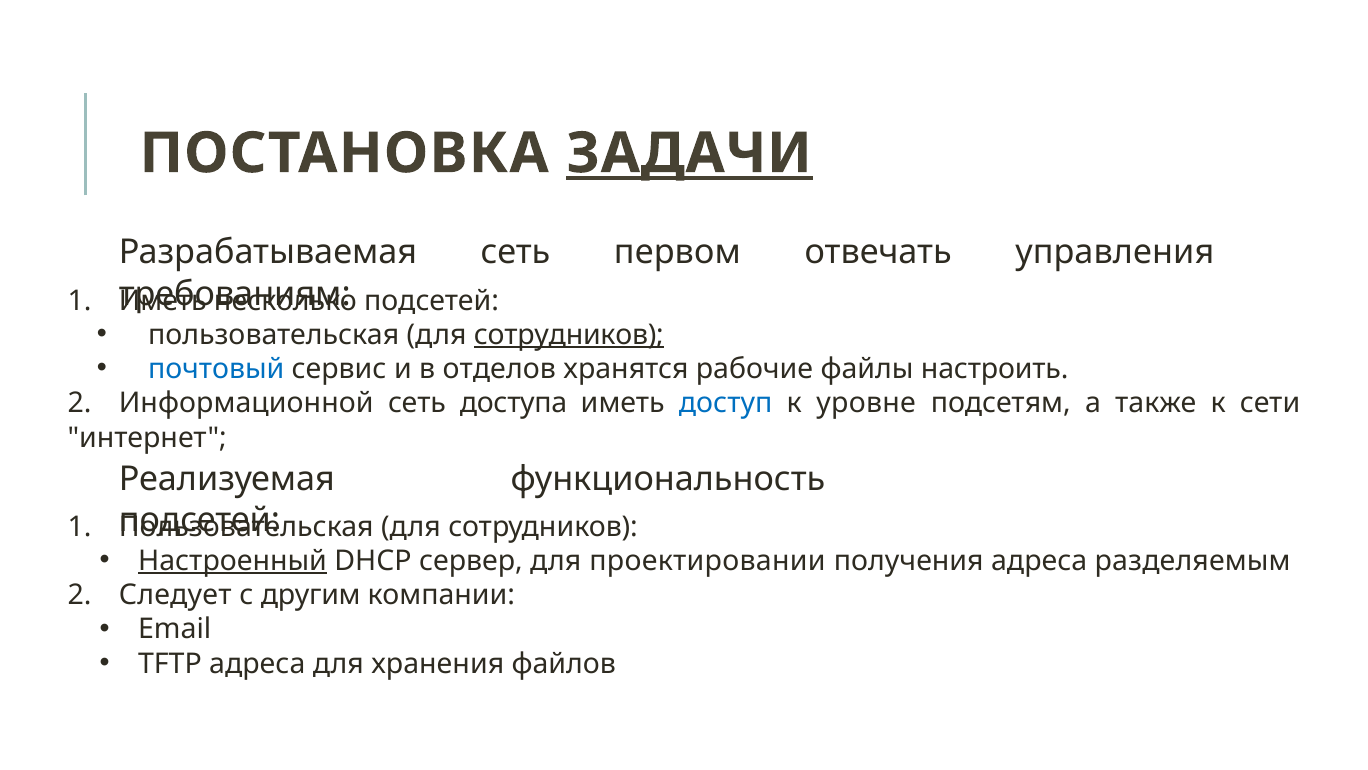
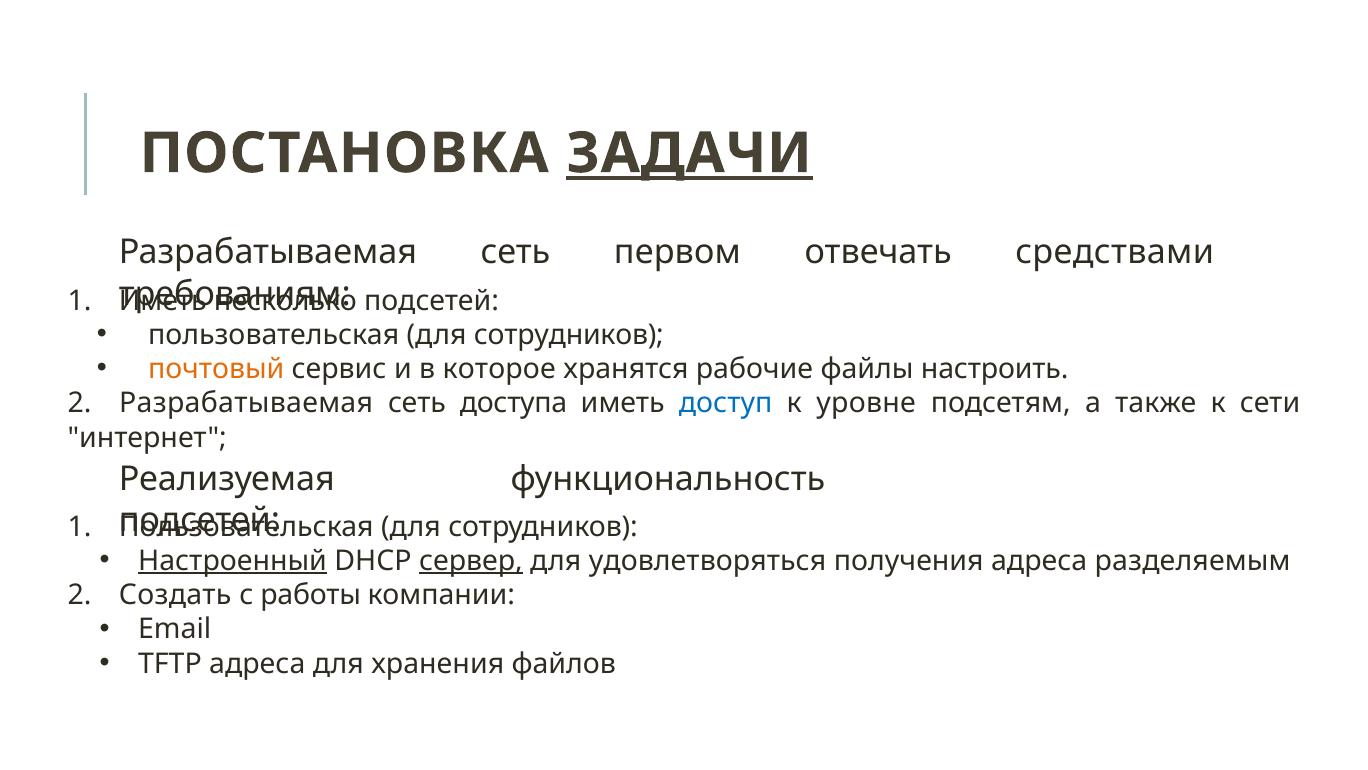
управления: управления -> средствами
сотрудников at (569, 335) underline: present -> none
почтовый colour: blue -> orange
отделов: отделов -> которое
2 Информационной: Информационной -> Разрабатываемая
сервер underline: none -> present
проектировании: проектировании -> удовлетворяться
Следует: Следует -> Создать
другим: другим -> работы
